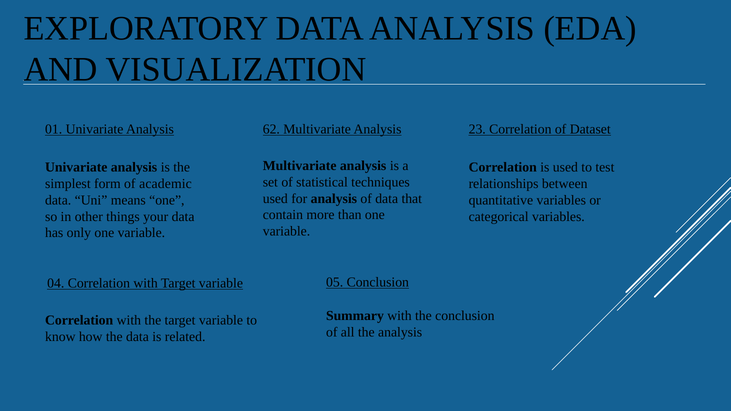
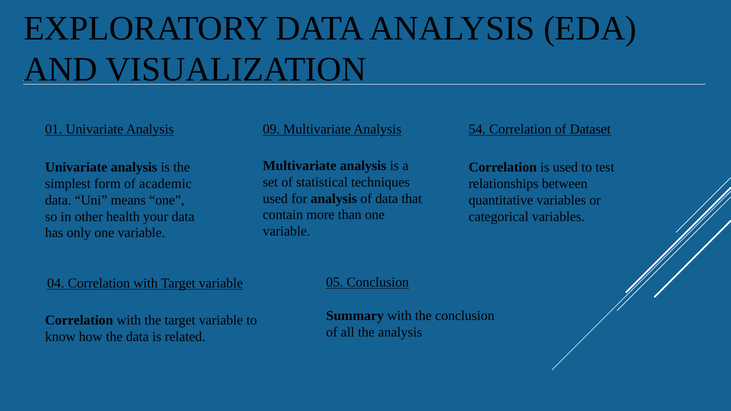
62: 62 -> 09
23: 23 -> 54
things: things -> health
